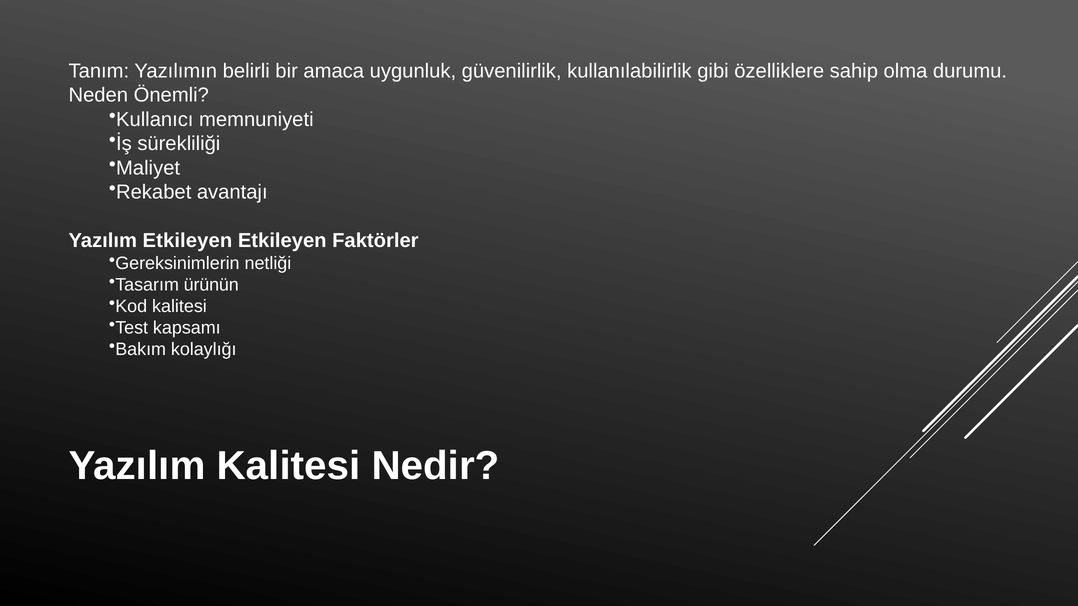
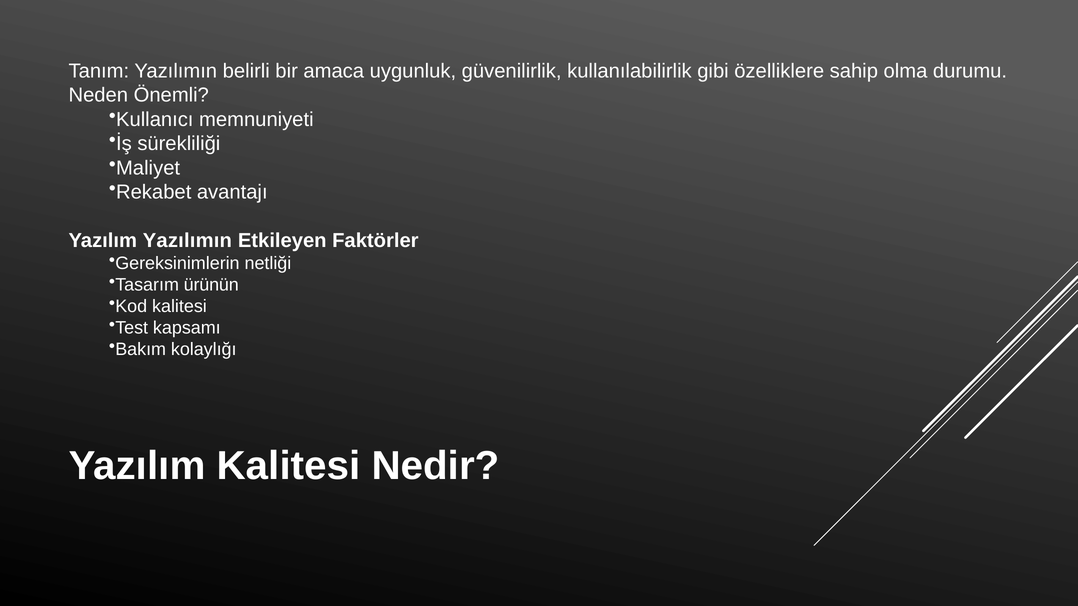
Yazılım Etkileyen: Etkileyen -> Yazılımın
